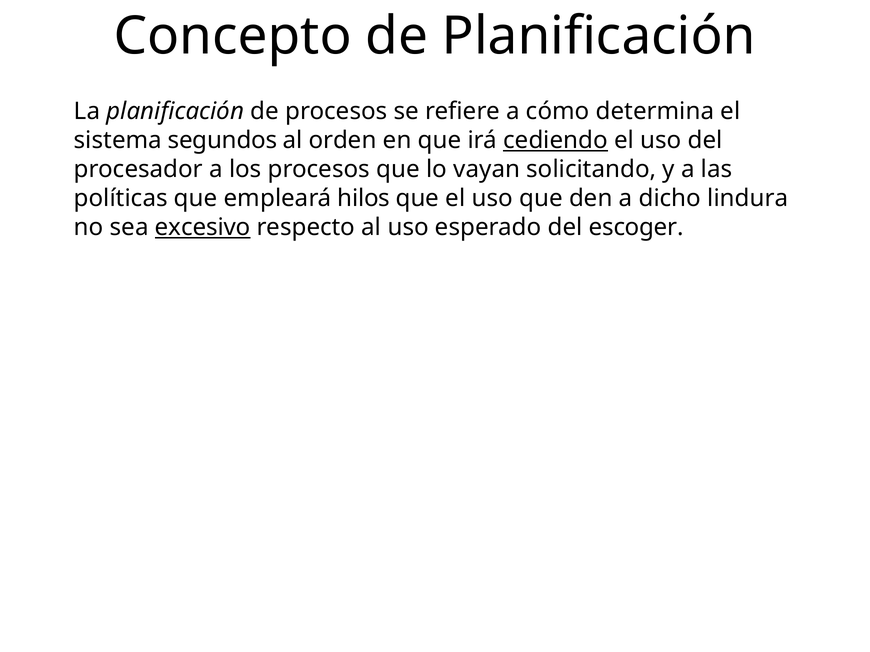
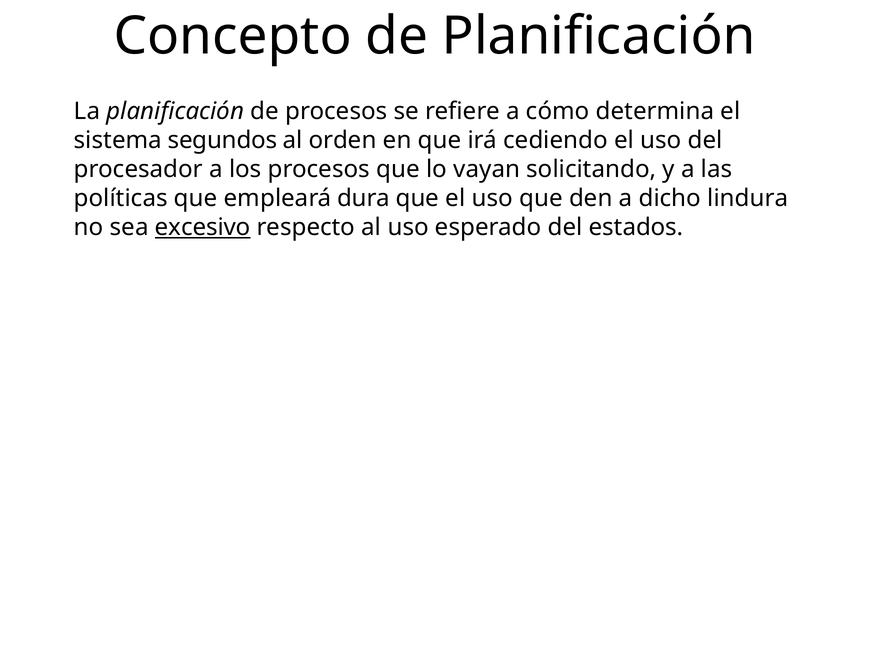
cediendo underline: present -> none
hilos: hilos -> dura
escoger: escoger -> estados
